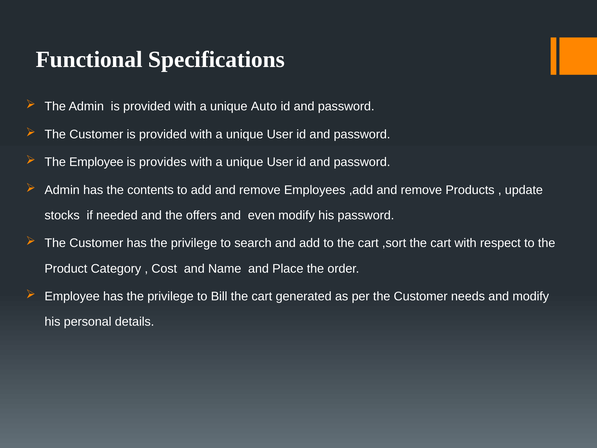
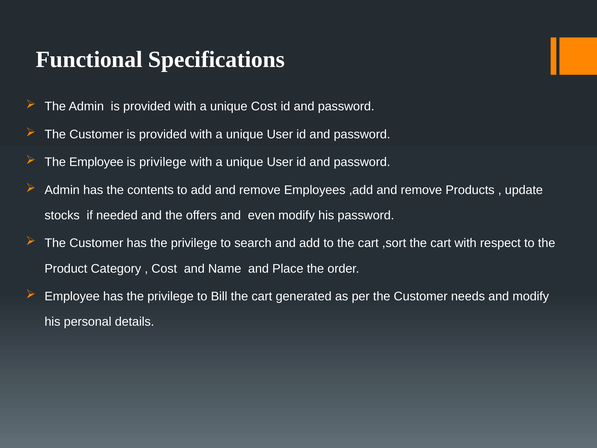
unique Auto: Auto -> Cost
is provides: provides -> privilege
